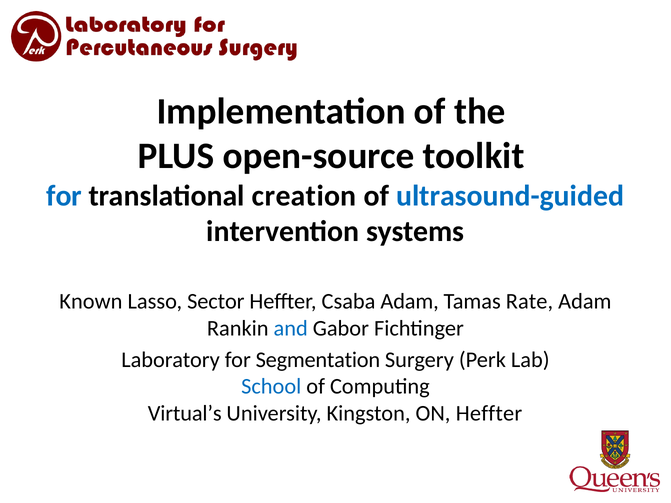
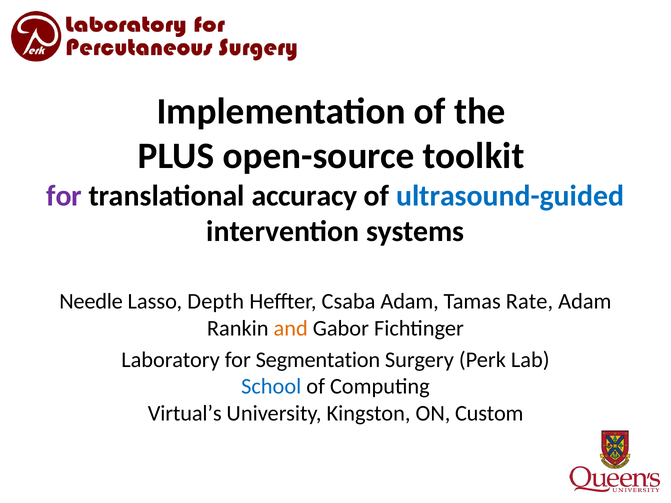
for at (64, 196) colour: blue -> purple
creation: creation -> accuracy
Known: Known -> Needle
Sector: Sector -> Depth
and colour: blue -> orange
ON Heffter: Heffter -> Custom
